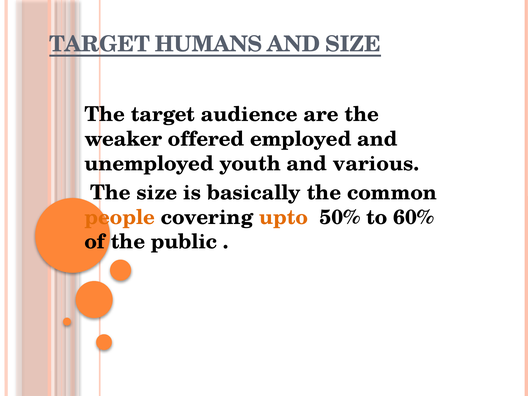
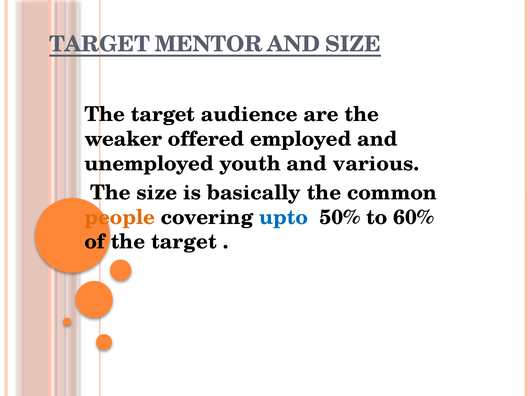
HUMANS: HUMANS -> MENTOR
upto colour: orange -> blue
of the public: public -> target
